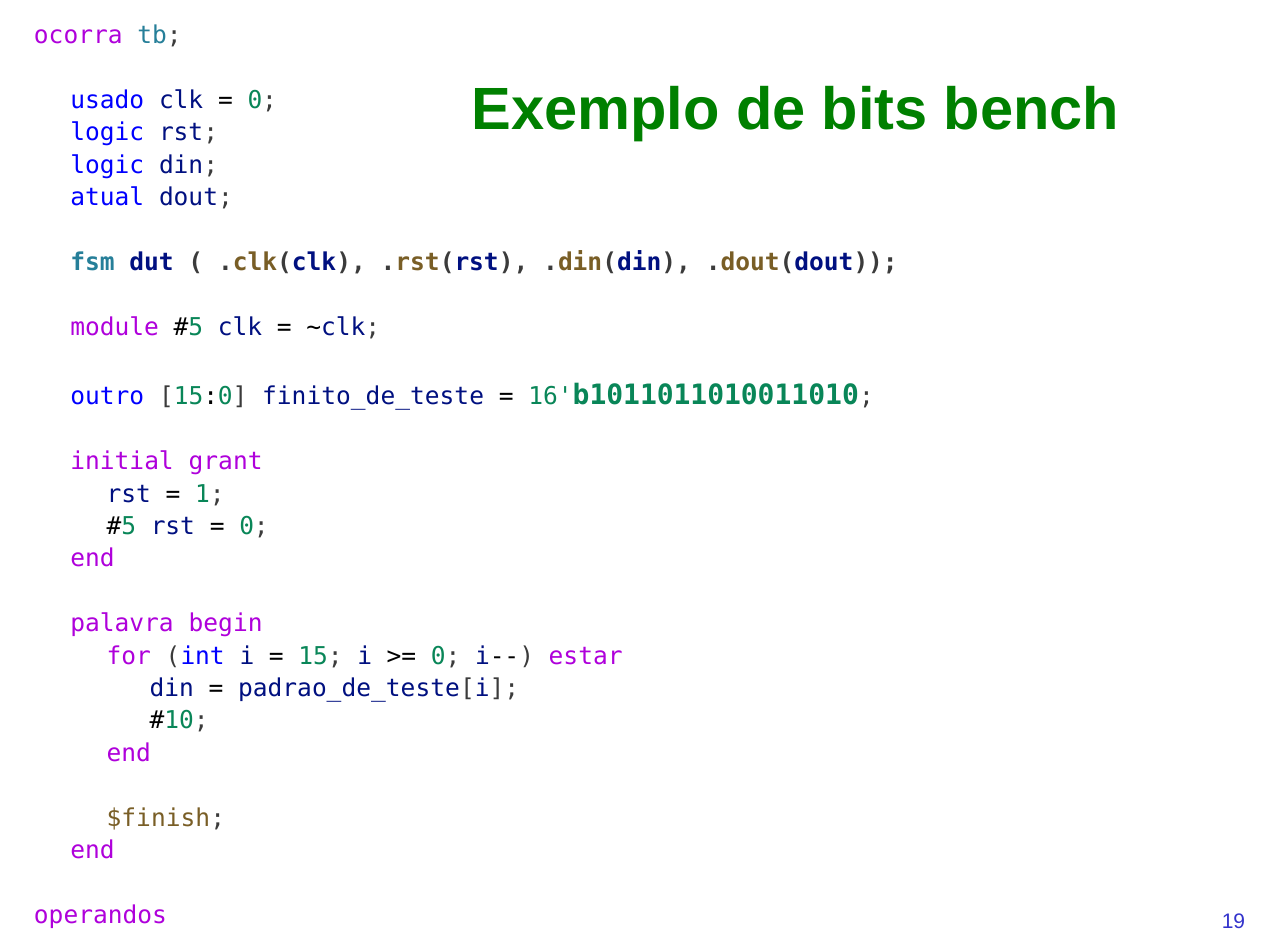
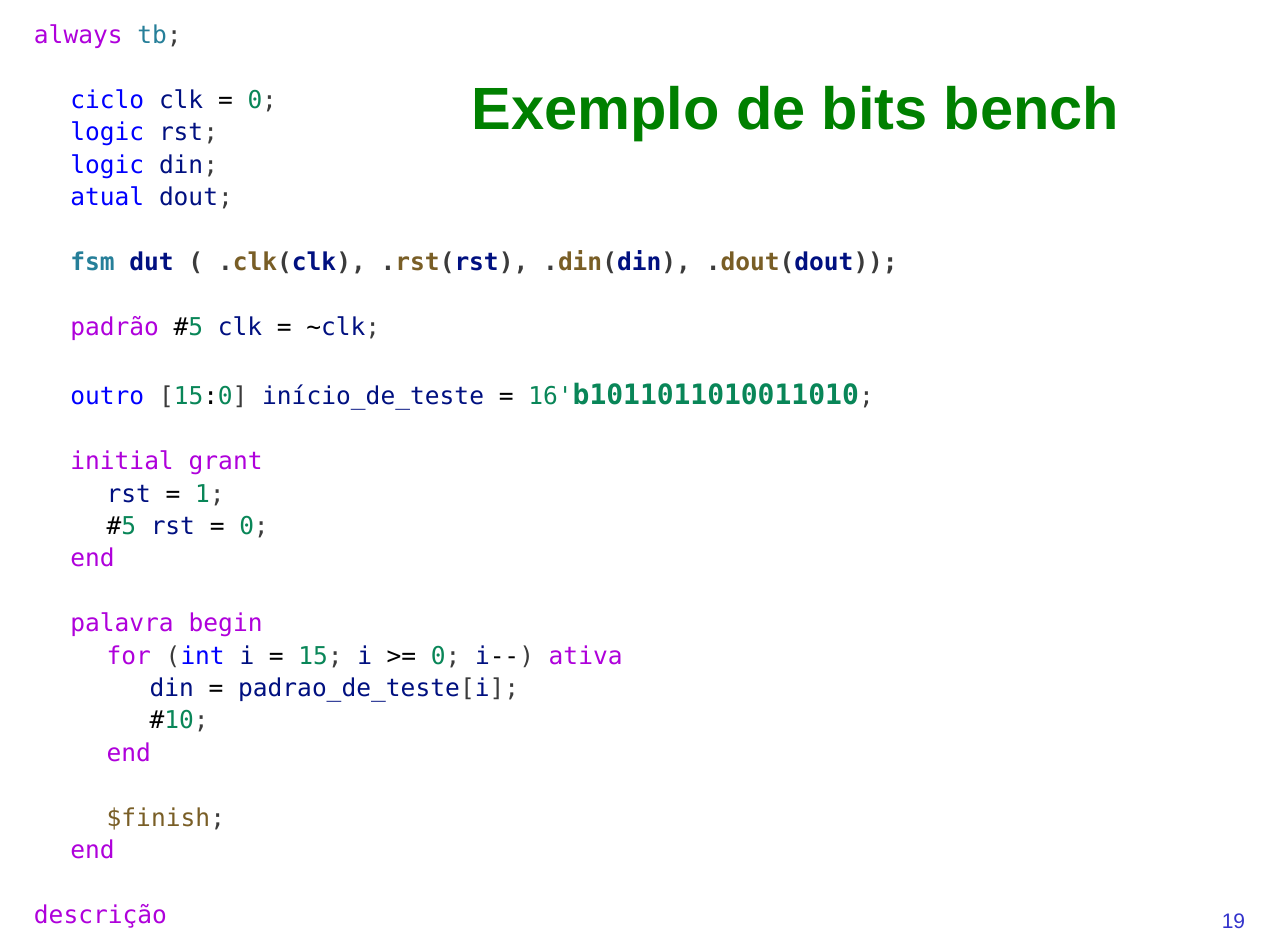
ocorra: ocorra -> always
usado: usado -> ciclo
module: module -> padrão
finito_de_teste: finito_de_teste -> início_de_teste
estar: estar -> ativa
operandos: operandos -> descrição
